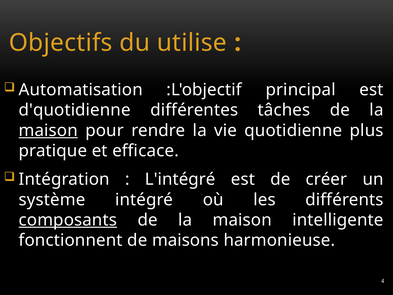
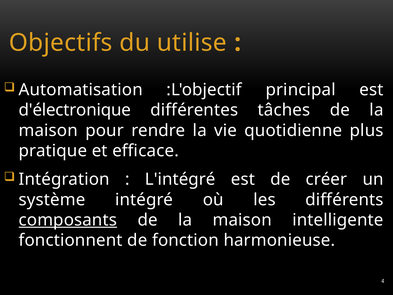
d'quotidienne: d'quotidienne -> d'électronique
maison at (48, 130) underline: present -> none
maisons: maisons -> fonction
